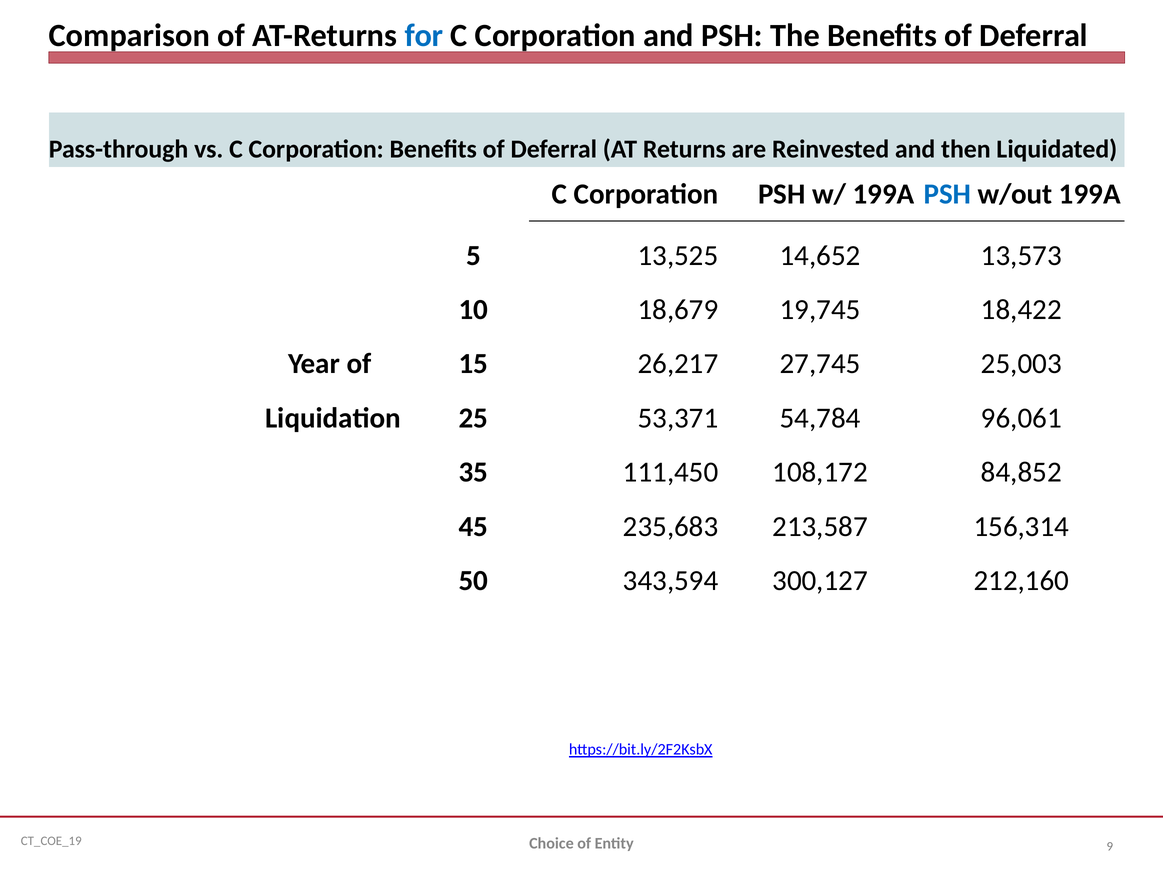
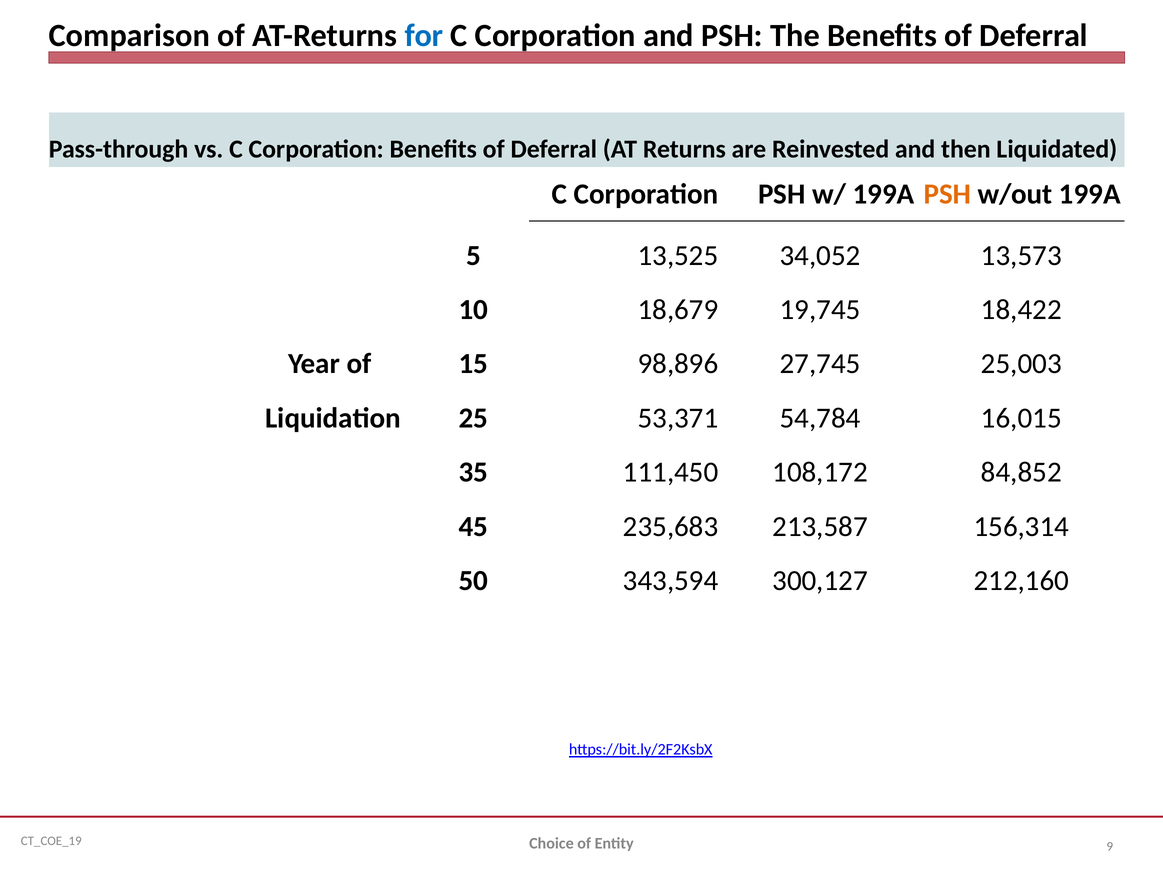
PSH at (947, 194) colour: blue -> orange
14,652: 14,652 -> 34,052
26,217: 26,217 -> 98,896
96,061: 96,061 -> 16,015
